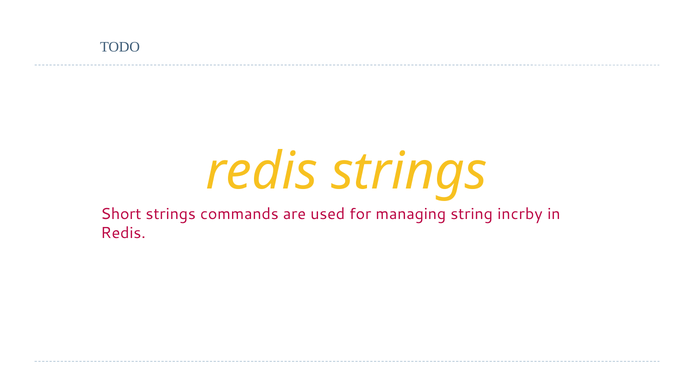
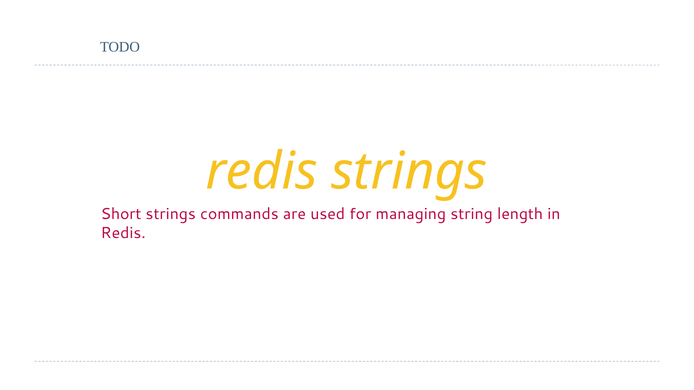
incrby: incrby -> length
